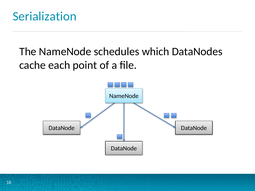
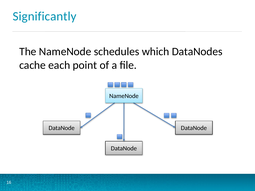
Serialization: Serialization -> Significantly
